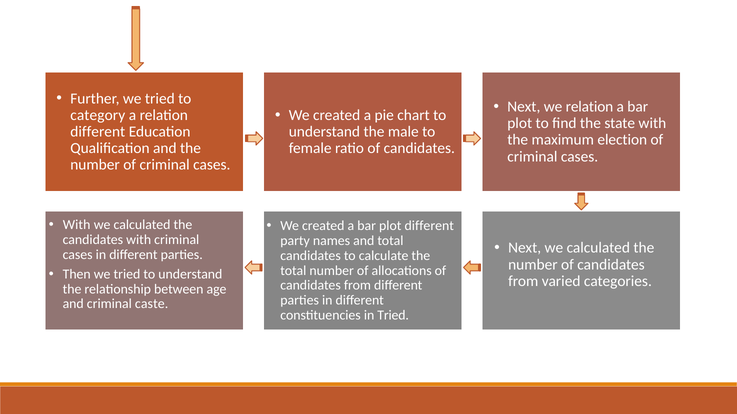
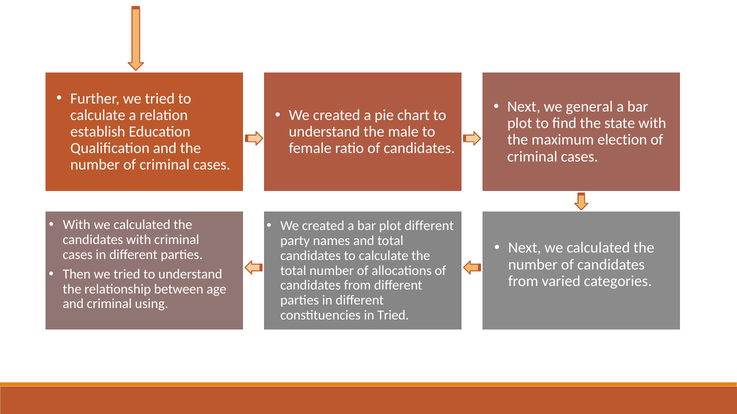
we relation: relation -> general
category at (98, 115): category -> calculate
different at (98, 132): different -> establish
caste: caste -> using
